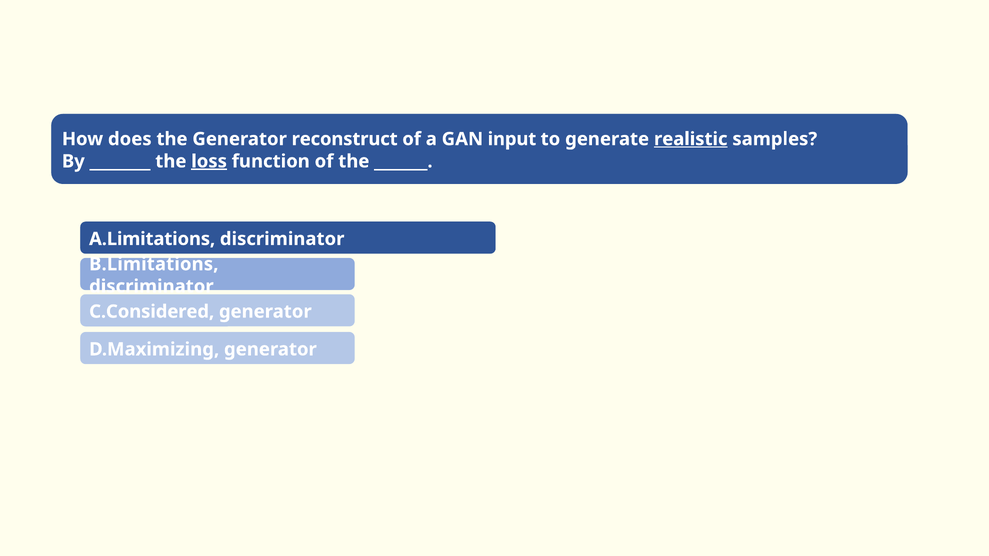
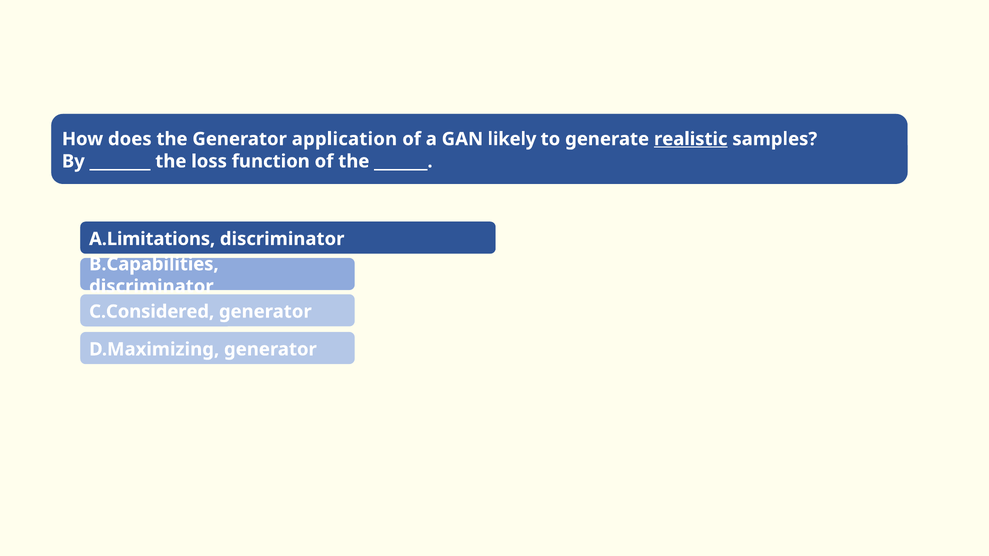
reconstruct: reconstruct -> application
input: input -> likely
loss underline: present -> none
B.Limitations: B.Limitations -> B.Capabilities
